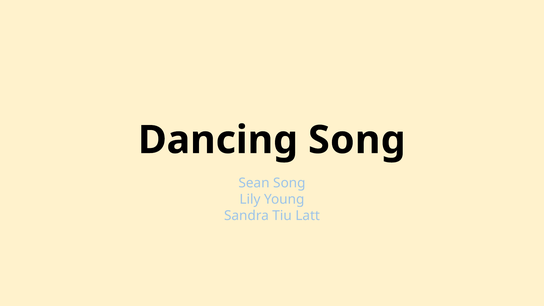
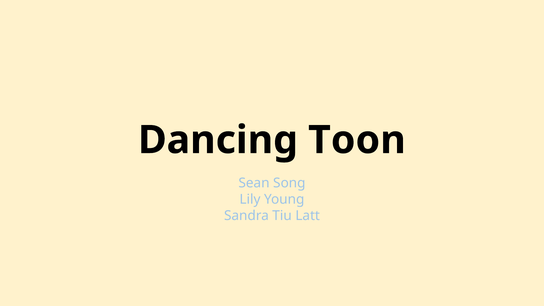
Dancing Song: Song -> Toon
